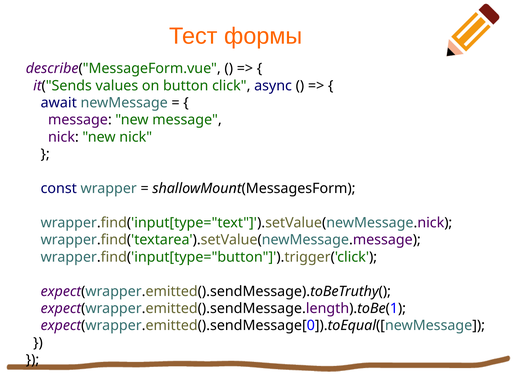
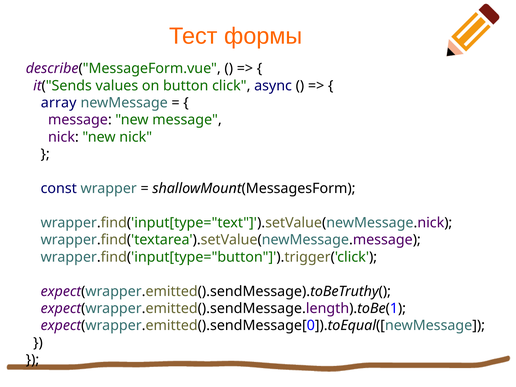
await: await -> array
